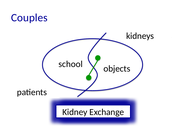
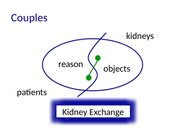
school at (71, 64): school -> reason
